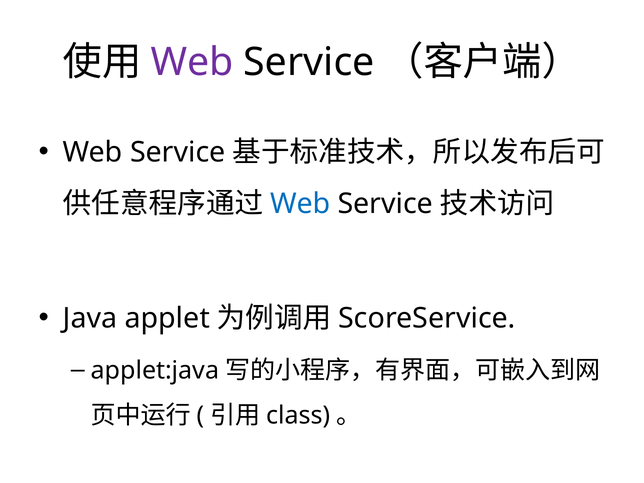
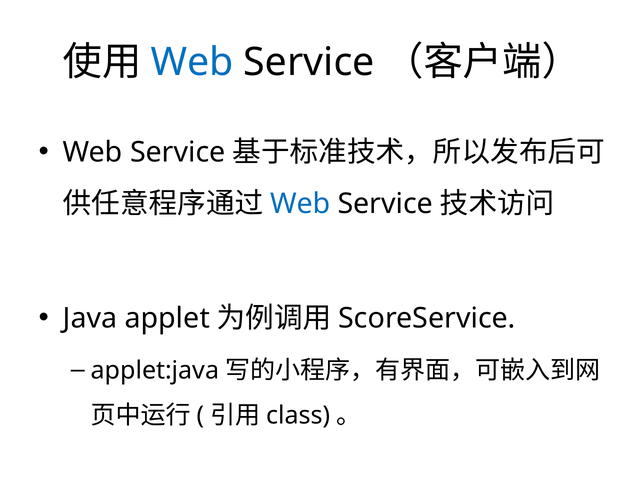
Web at (192, 62) colour: purple -> blue
